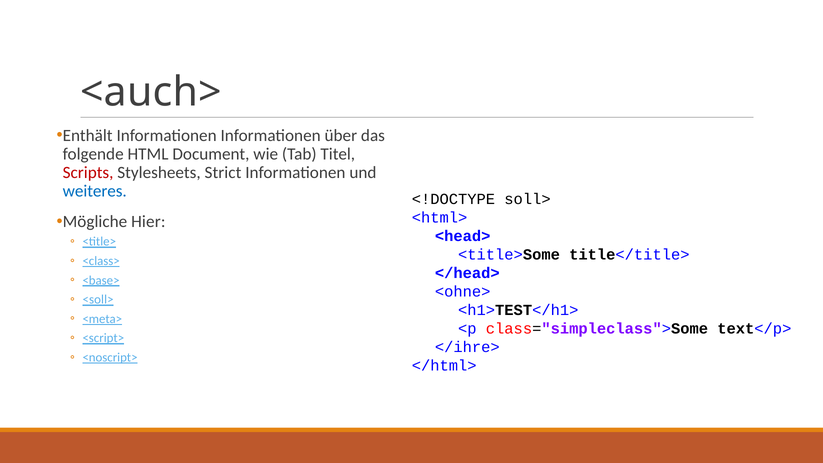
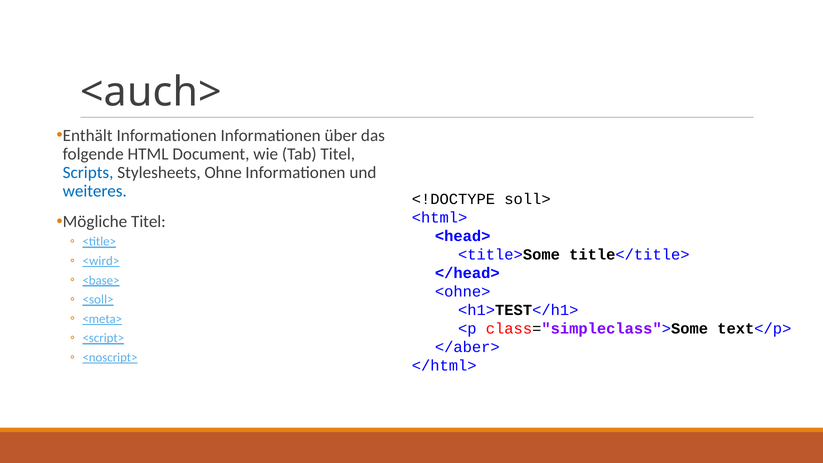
Scripts colour: red -> blue
Strict: Strict -> Ohne
Mögliche Hier: Hier -> Titel
<class>: <class> -> <wird>
</ihre>: </ihre> -> </aber>
